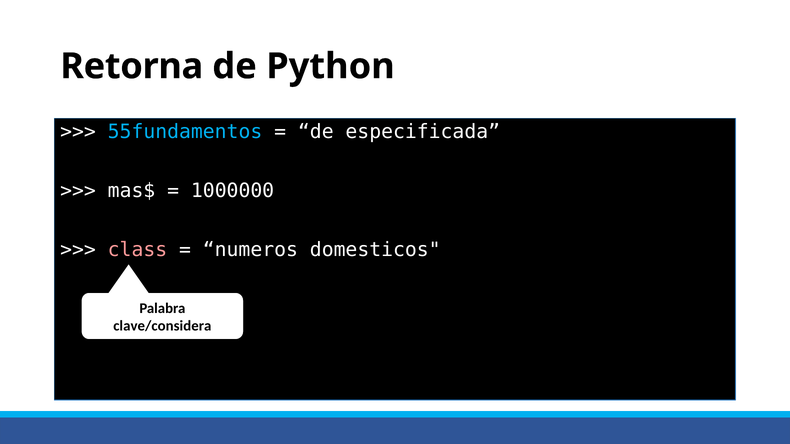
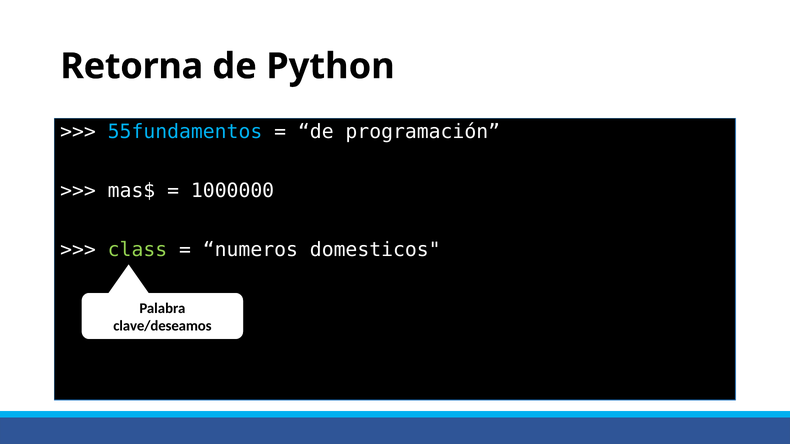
especificada: especificada -> programación
class colour: pink -> light green
clave/considera: clave/considera -> clave/deseamos
